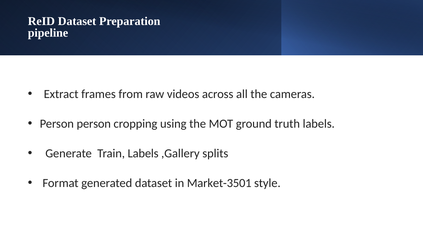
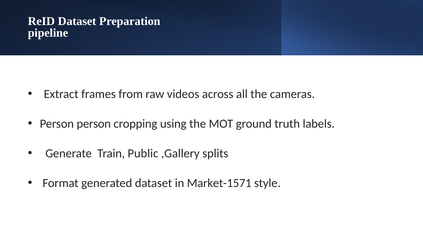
Train Labels: Labels -> Public
Market-3501: Market-3501 -> Market-1571
